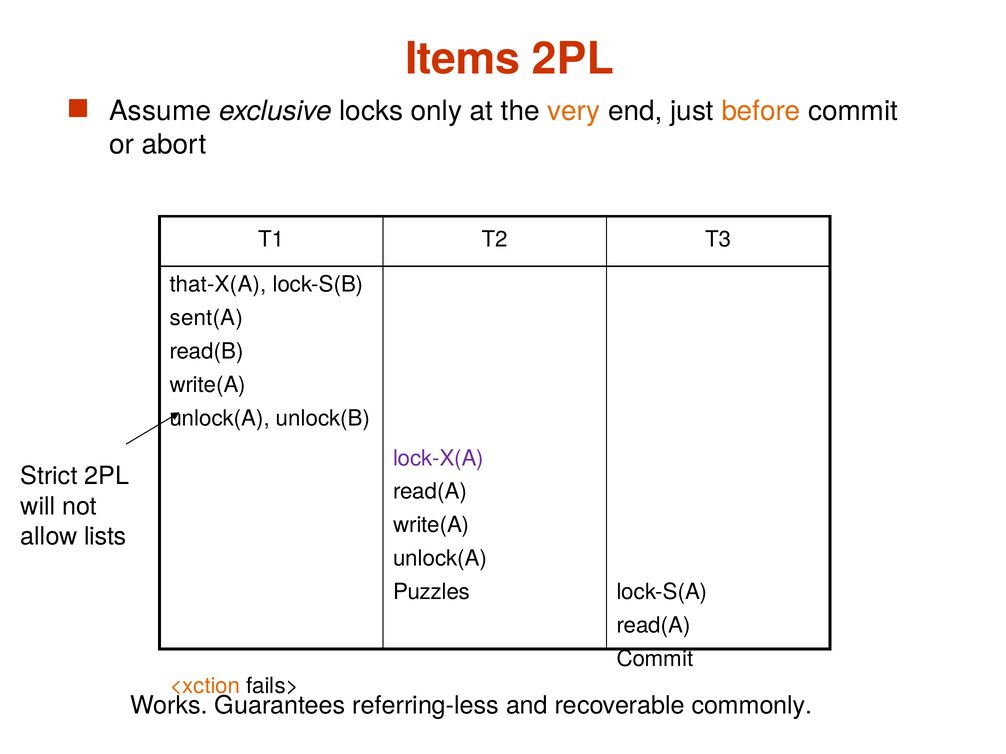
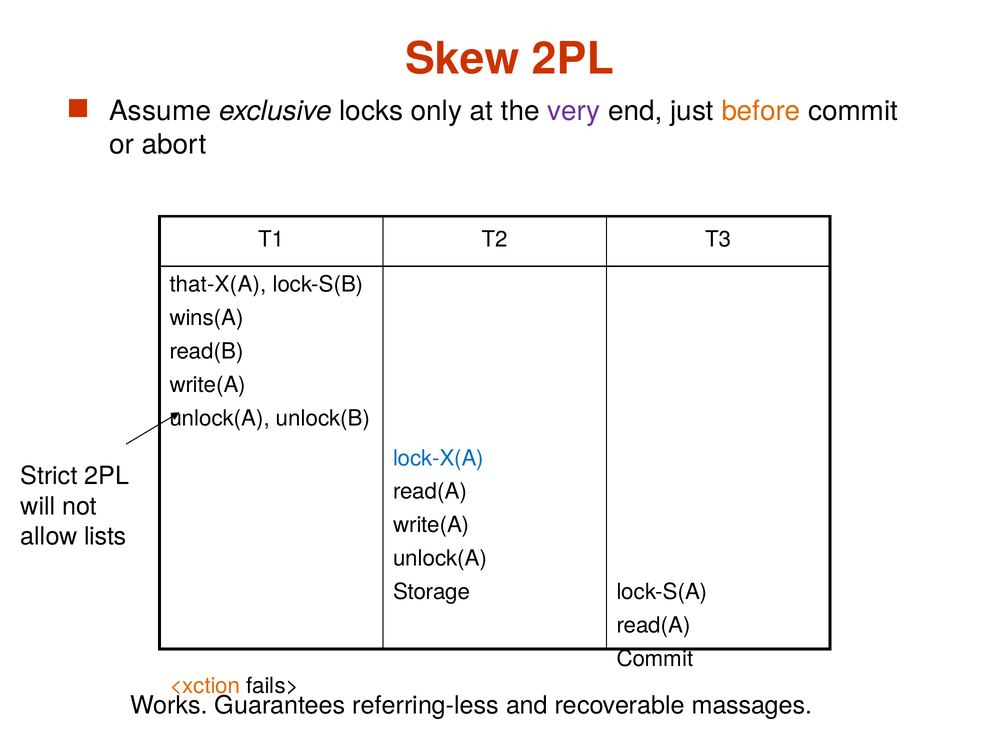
Items: Items -> Skew
very colour: orange -> purple
sent(A: sent(A -> wins(A
lock-X(A colour: purple -> blue
Puzzles: Puzzles -> Storage
commonly: commonly -> massages
